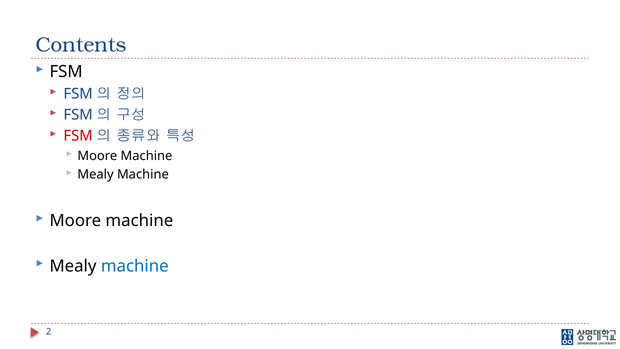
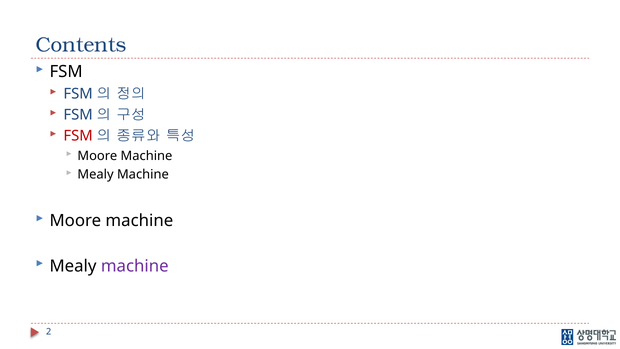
machine at (135, 266) colour: blue -> purple
